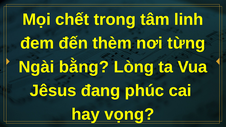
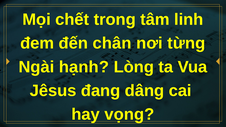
thèm: thèm -> chân
bằng: bằng -> hạnh
phúc: phúc -> dâng
